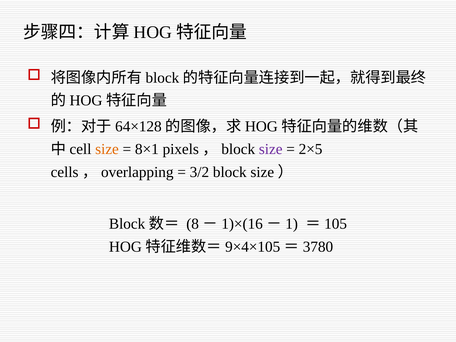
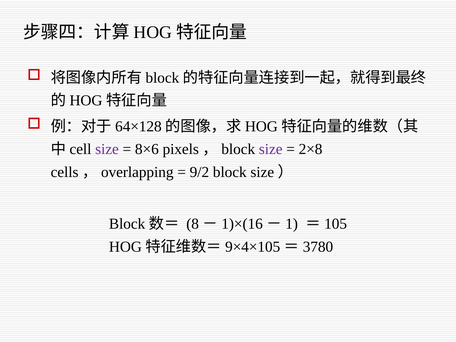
size at (107, 149) colour: orange -> purple
8×1: 8×1 -> 8×6
2×5: 2×5 -> 2×8
3/2: 3/2 -> 9/2
